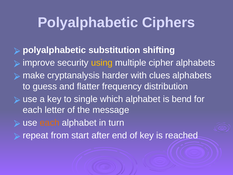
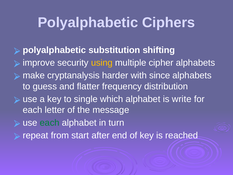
clues: clues -> since
bend: bend -> write
each at (50, 122) colour: orange -> green
